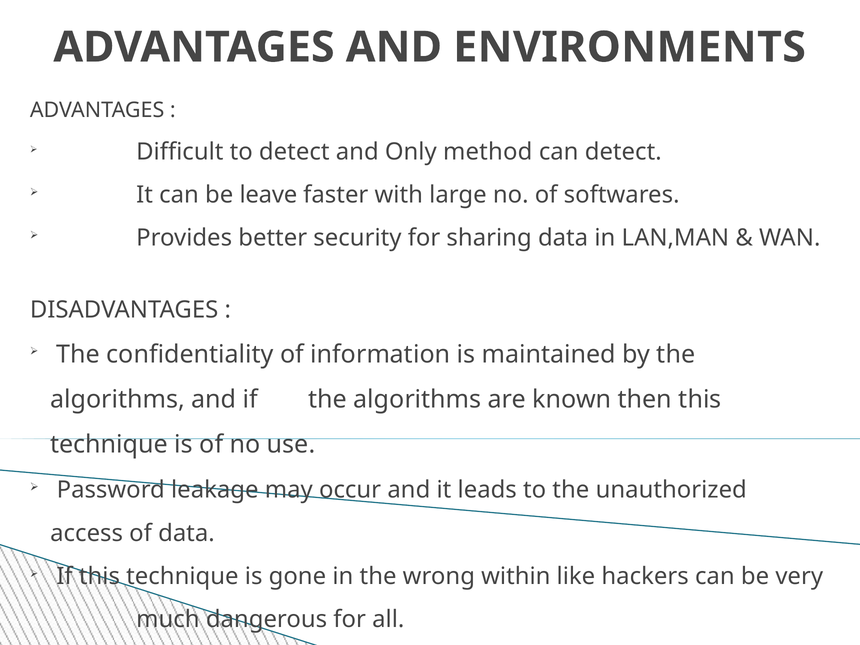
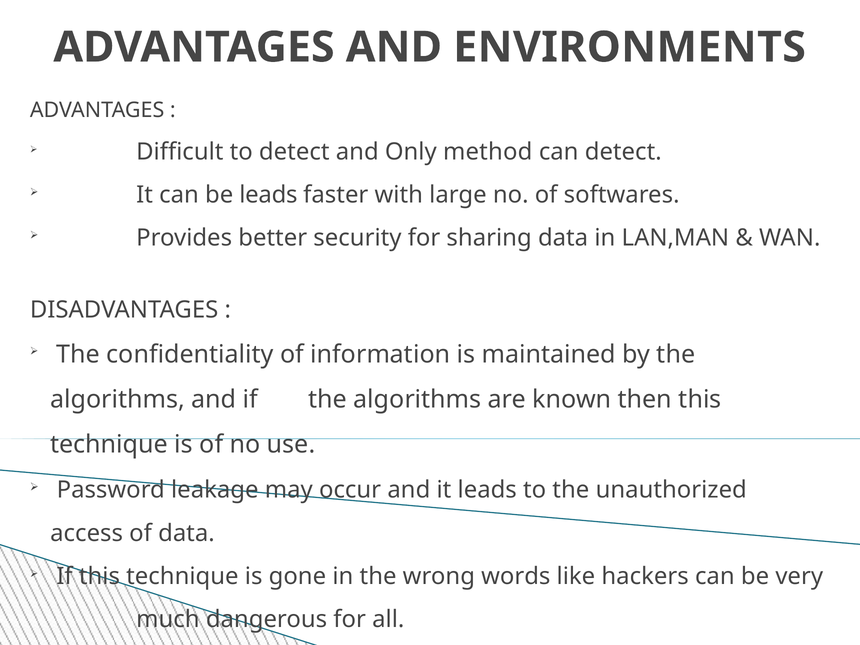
be leave: leave -> leads
within: within -> words
